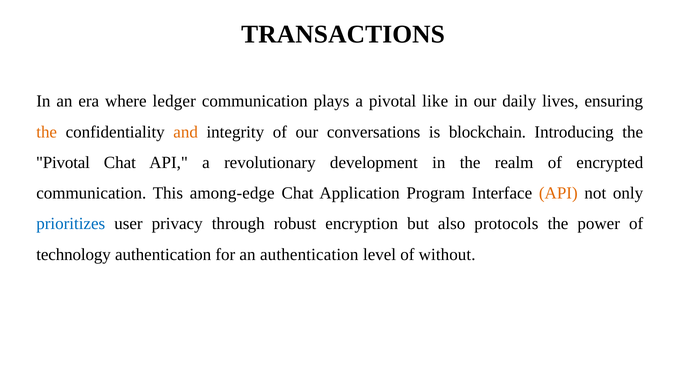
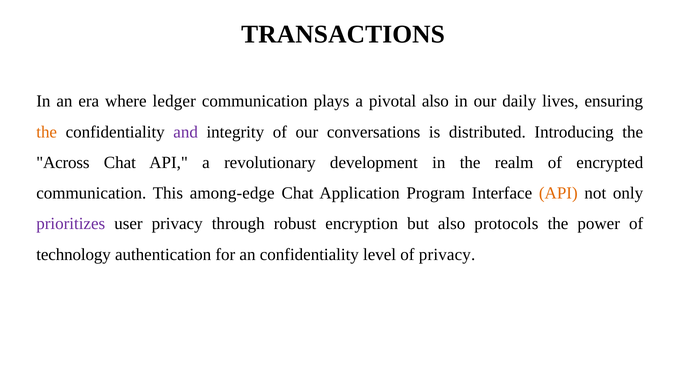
pivotal like: like -> also
and colour: orange -> purple
blockchain: blockchain -> distributed
Pivotal at (63, 162): Pivotal -> Across
prioritizes colour: blue -> purple
an authentication: authentication -> confidentiality
of without: without -> privacy
